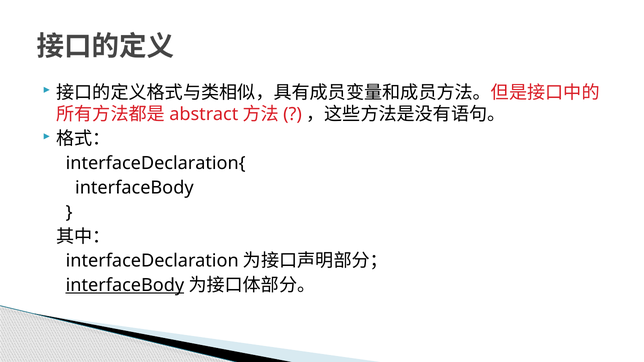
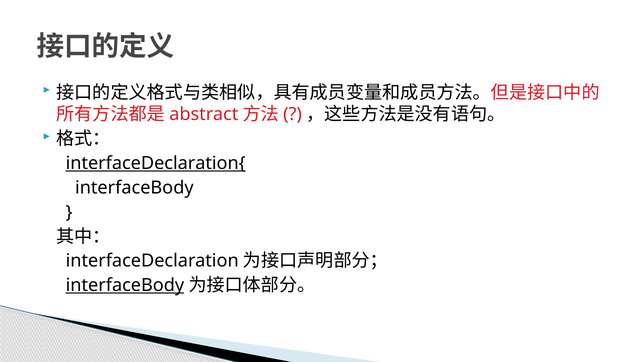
interfaceDeclaration{ underline: none -> present
